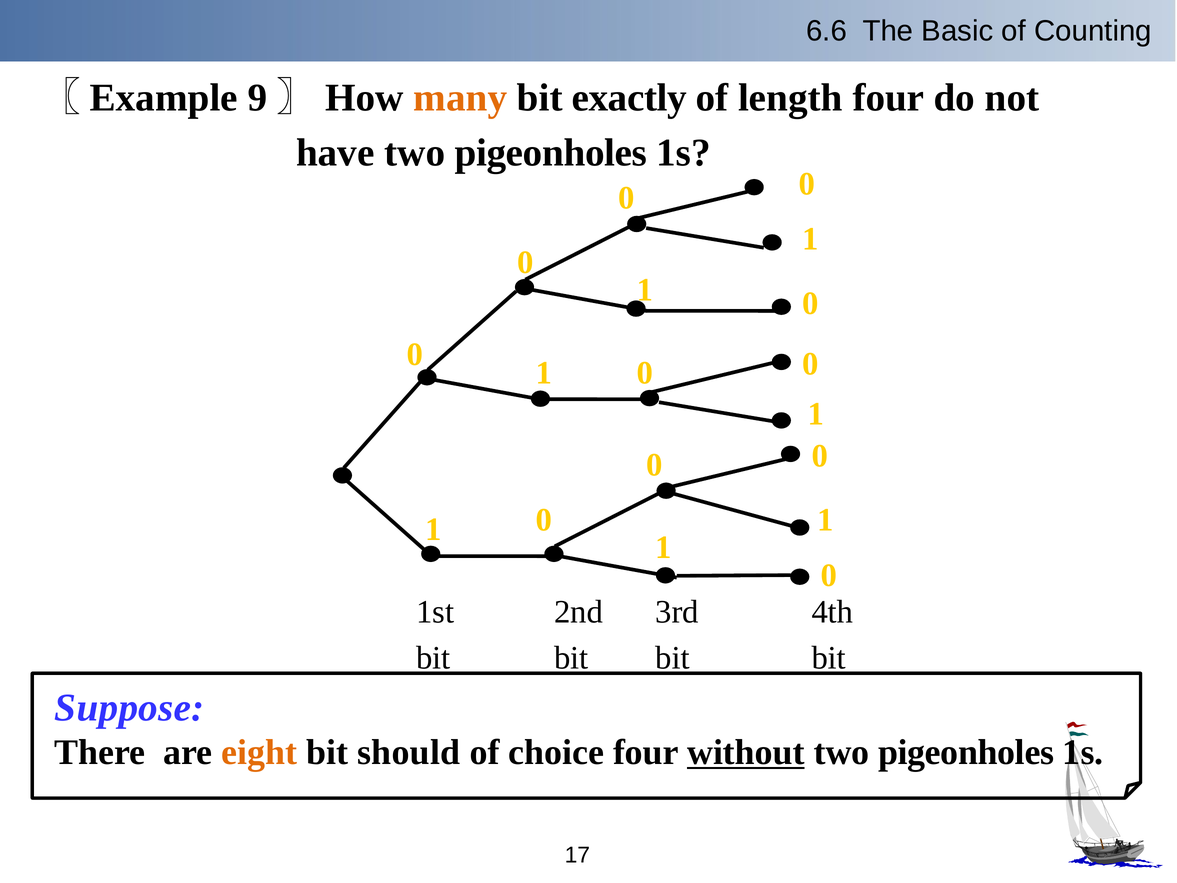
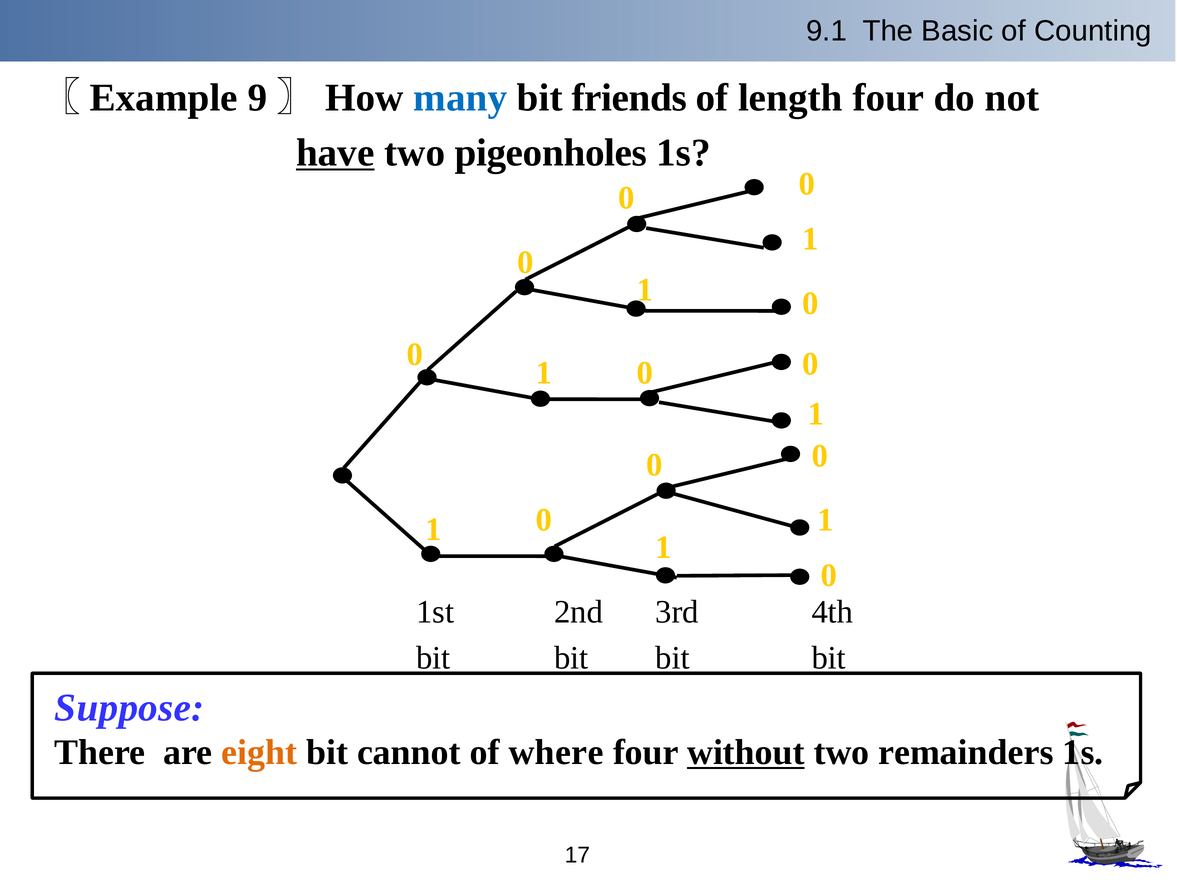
6.6: 6.6 -> 9.1
many colour: orange -> blue
exactly: exactly -> friends
have underline: none -> present
should: should -> cannot
choice: choice -> where
pigeonholes at (966, 752): pigeonholes -> remainders
